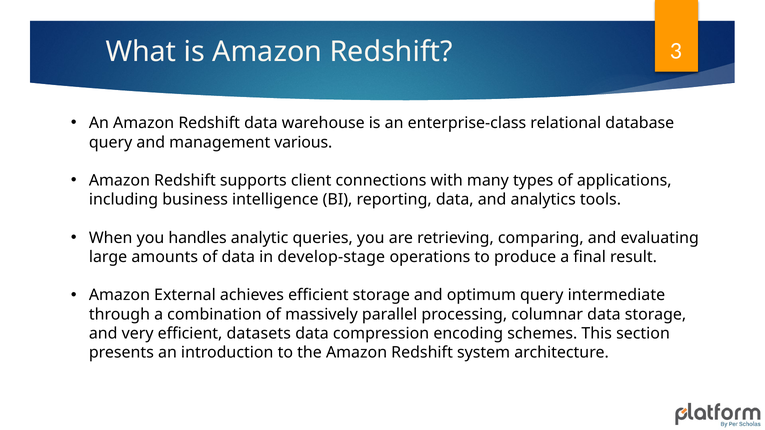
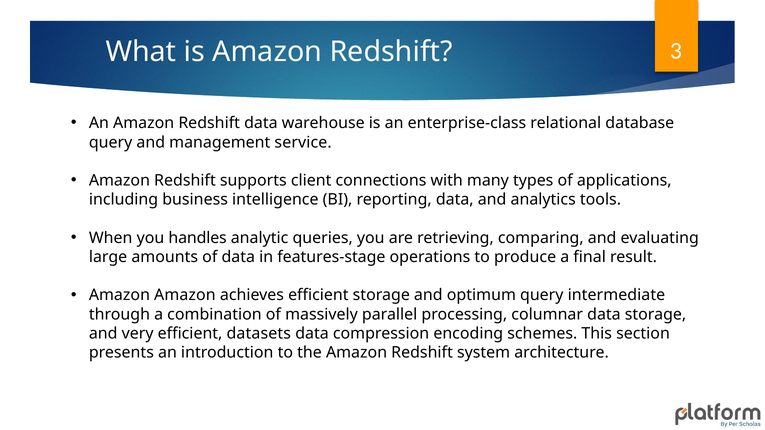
various: various -> service
develop-stage: develop-stage -> features-stage
Amazon External: External -> Amazon
